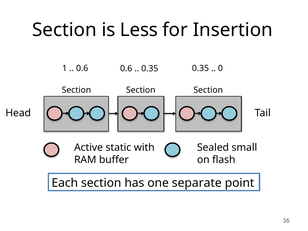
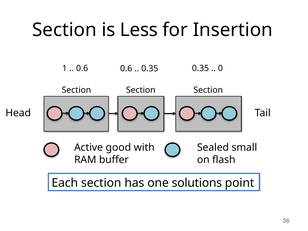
static: static -> good
separate: separate -> solutions
